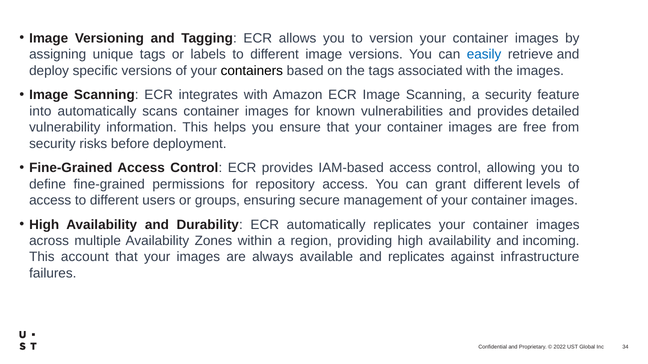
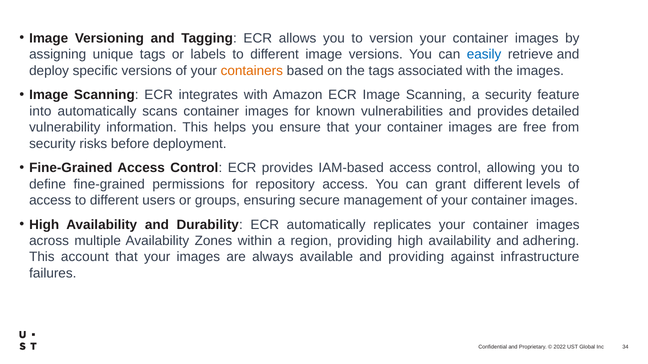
containers colour: black -> orange
incoming: incoming -> adhering
and replicates: replicates -> providing
